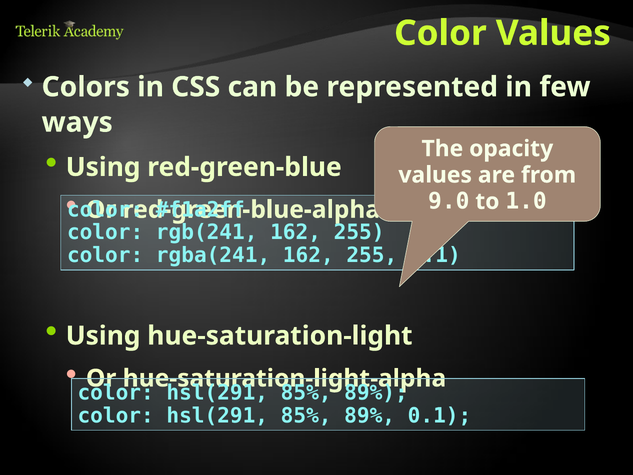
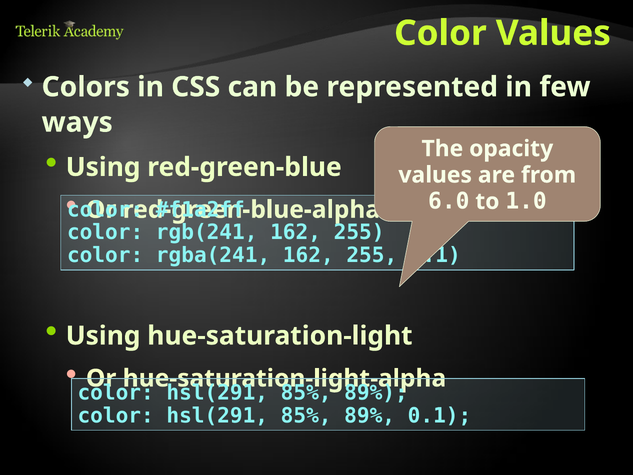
9.0: 9.0 -> 6.0
